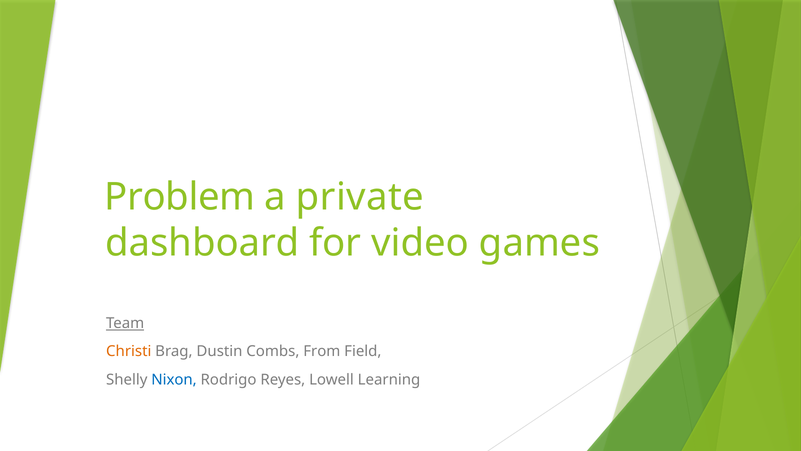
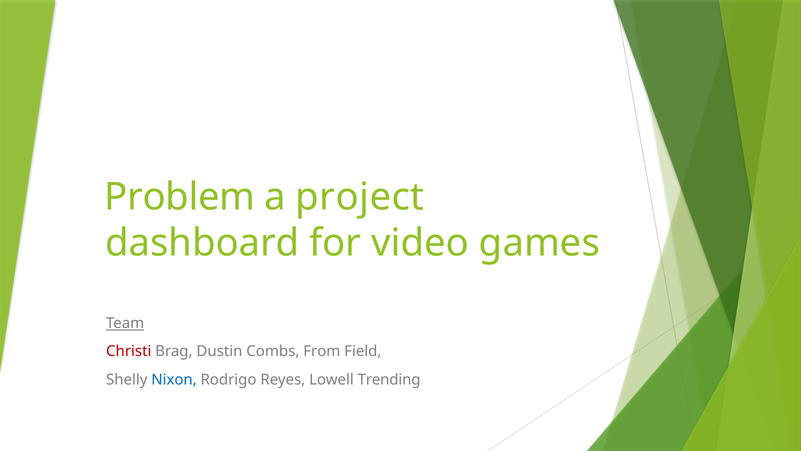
private: private -> project
Christi colour: orange -> red
Learning: Learning -> Trending
